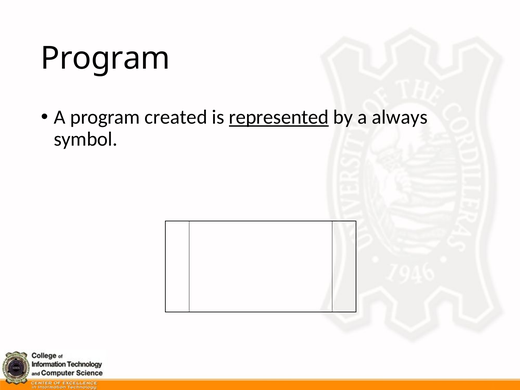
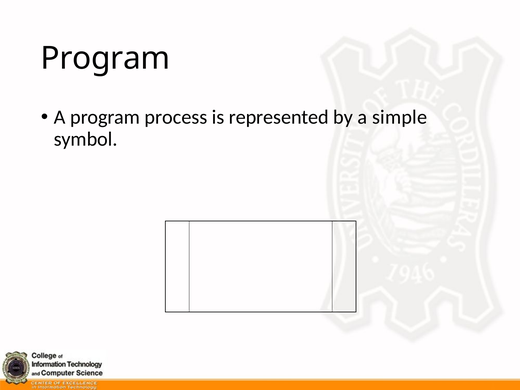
created: created -> process
represented underline: present -> none
always: always -> simple
